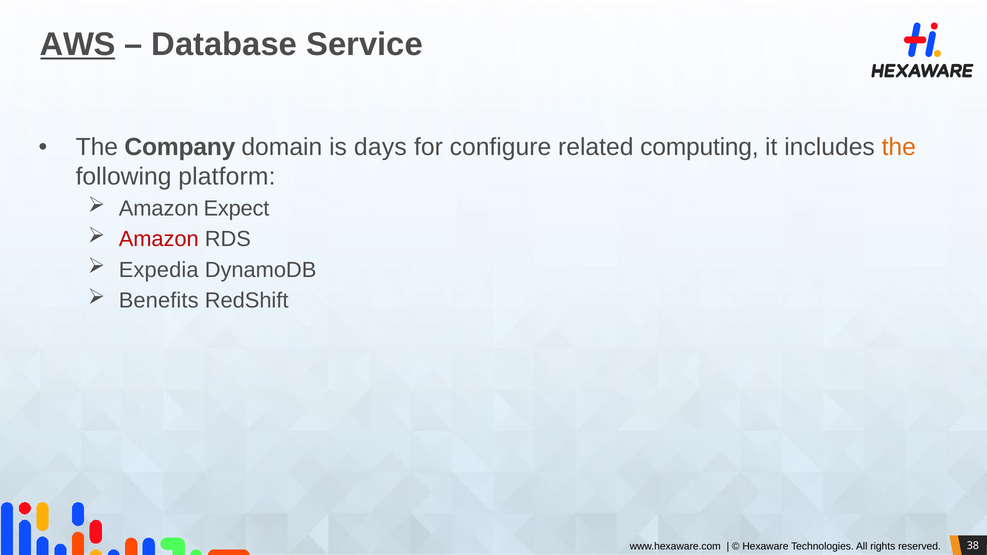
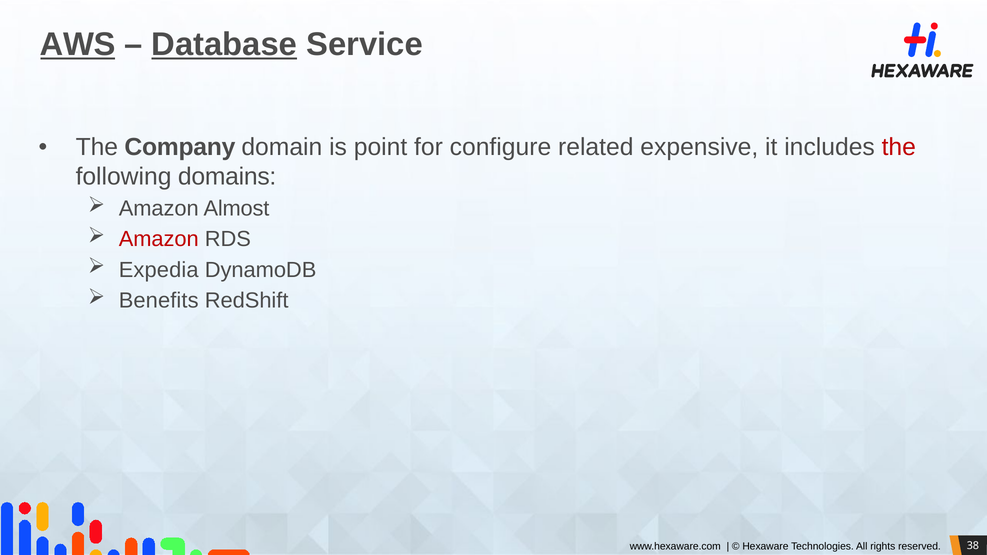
Database underline: none -> present
days: days -> point
computing: computing -> expensive
the at (899, 147) colour: orange -> red
platform: platform -> domains
Expect: Expect -> Almost
